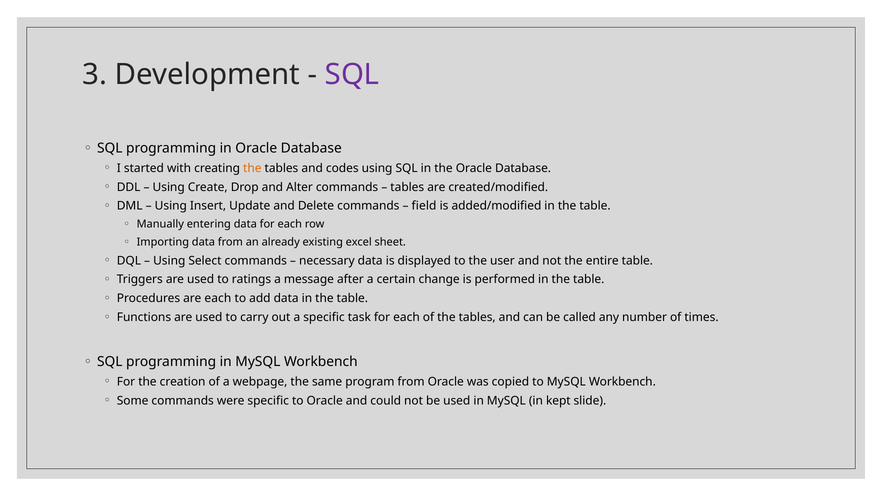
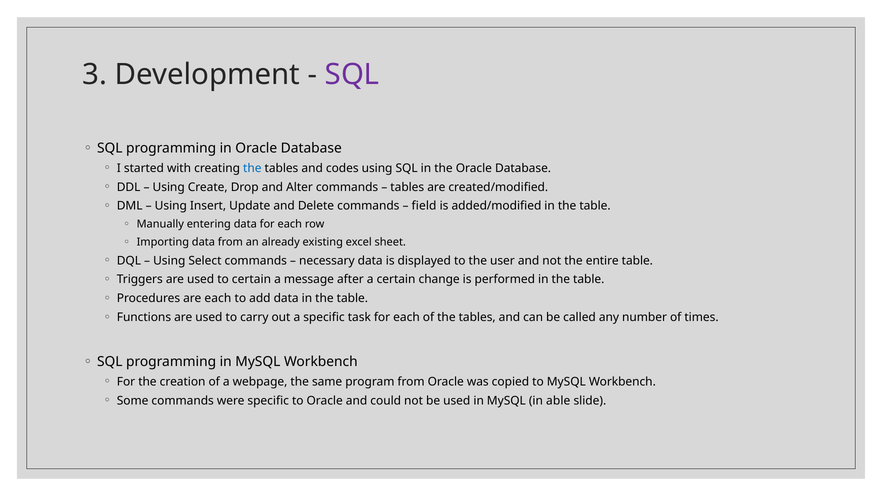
the at (252, 168) colour: orange -> blue
to ratings: ratings -> certain
kept: kept -> able
